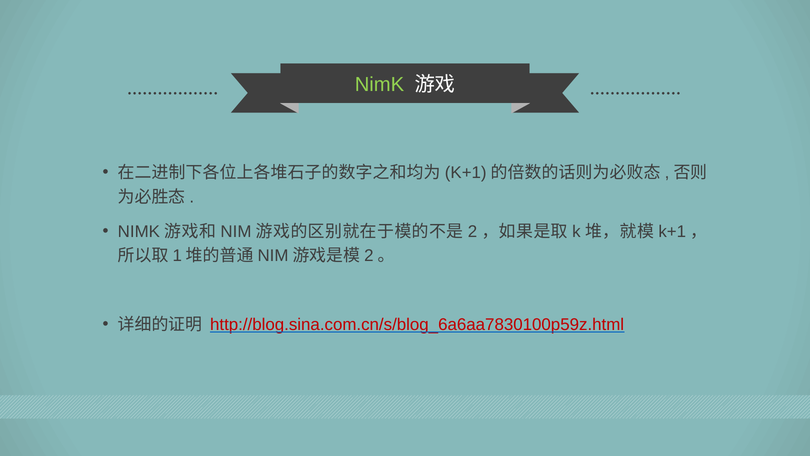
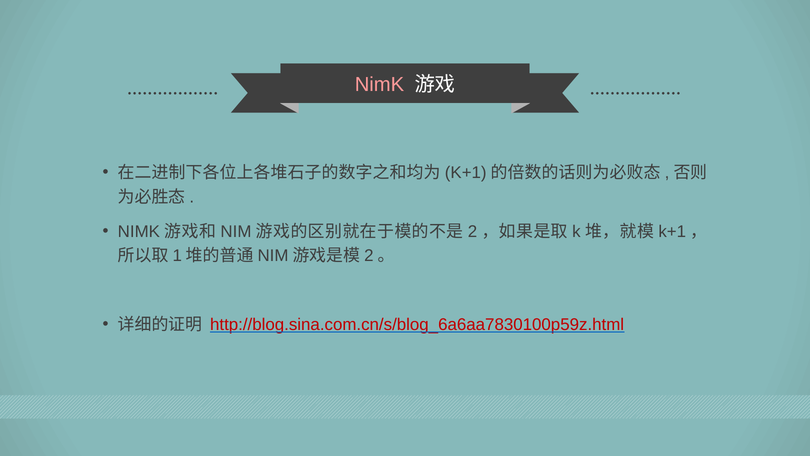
NimK at (379, 85) colour: light green -> pink
